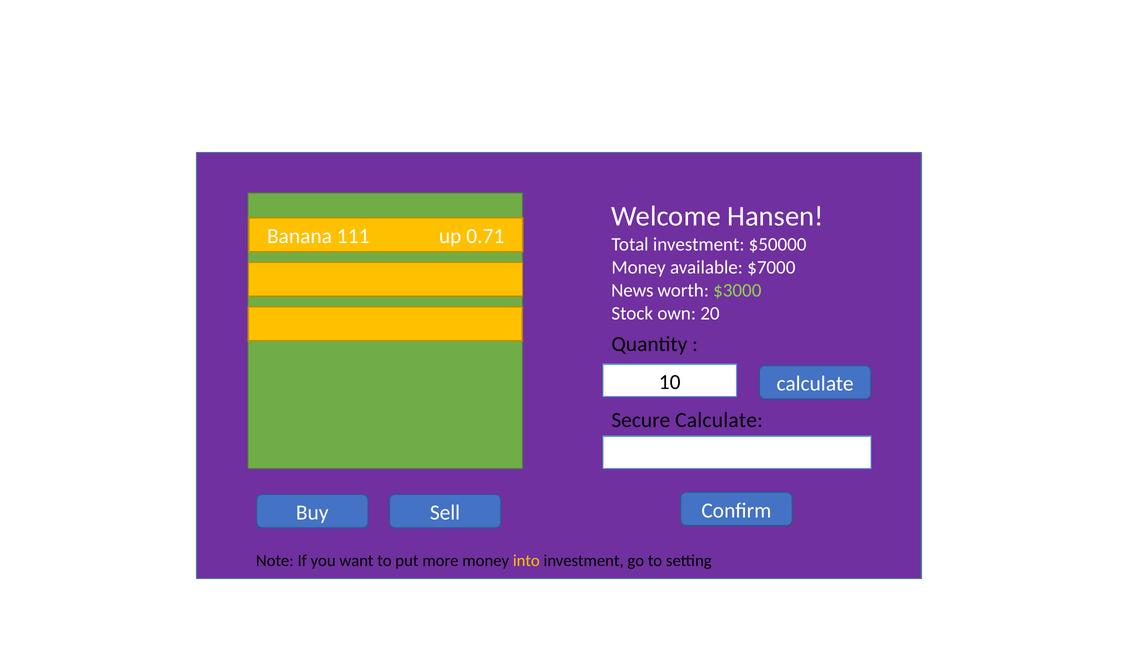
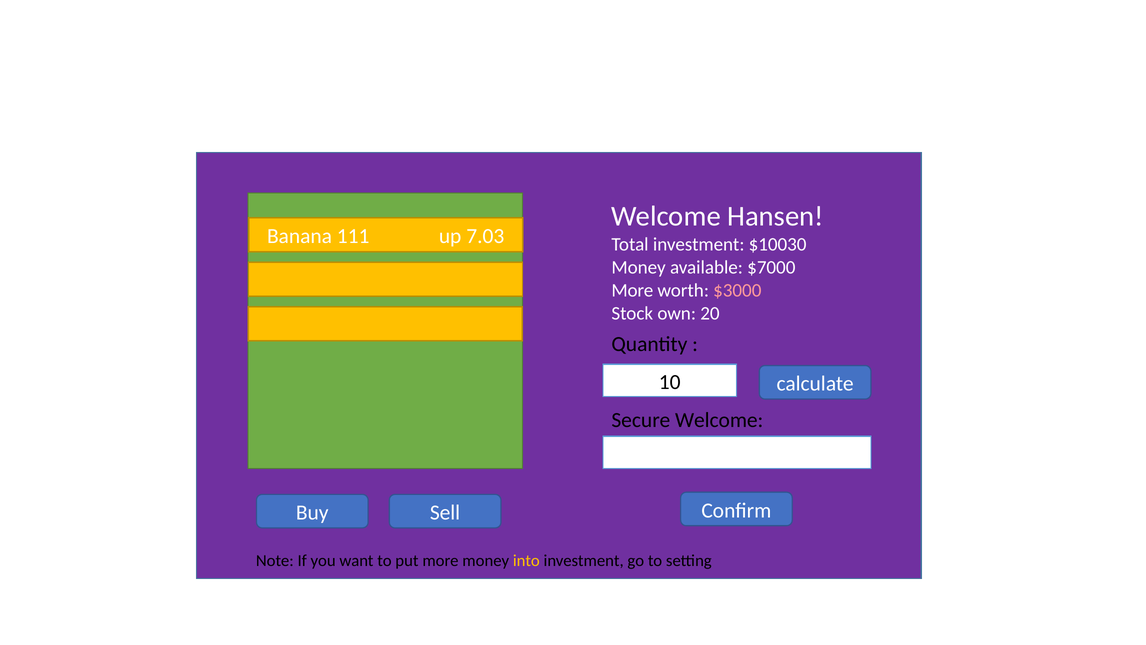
0.71: 0.71 -> 7.03
$50000: $50000 -> $10030
News at (632, 290): News -> More
$3000 colour: light green -> pink
Secure Calculate: Calculate -> Welcome
